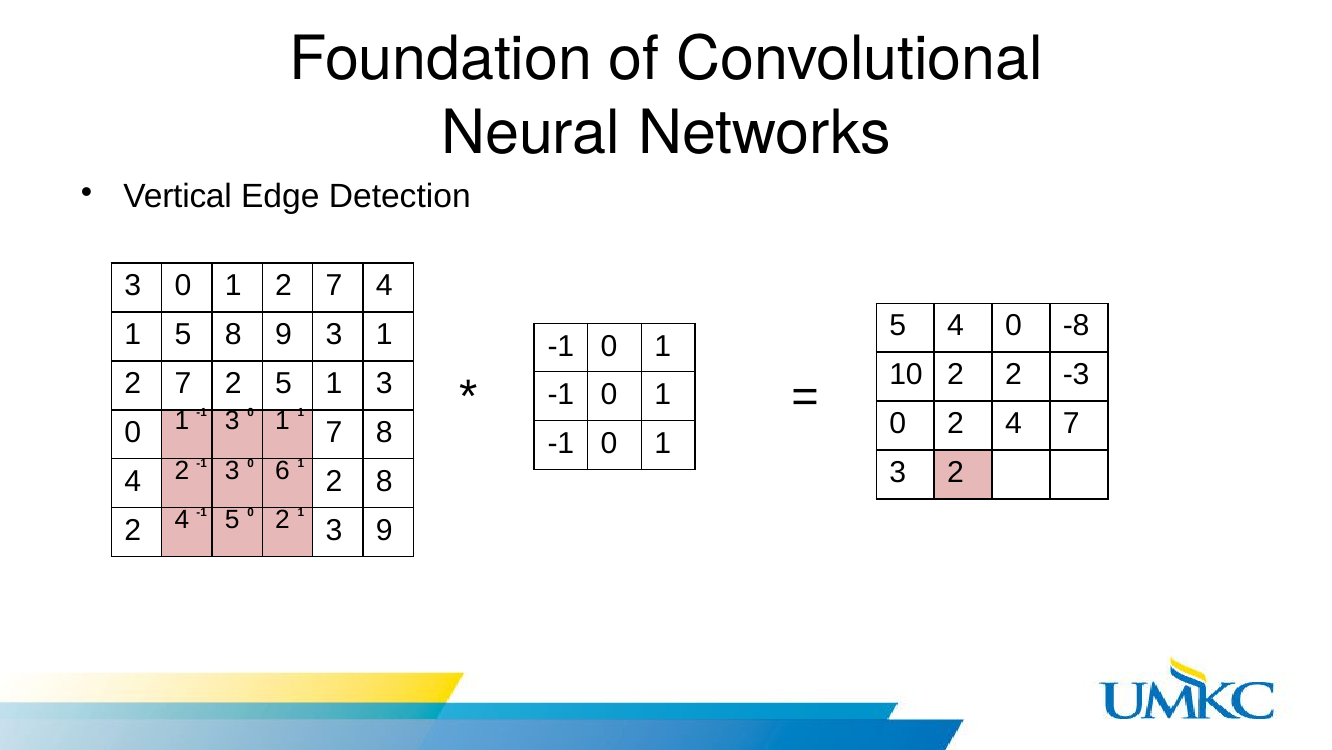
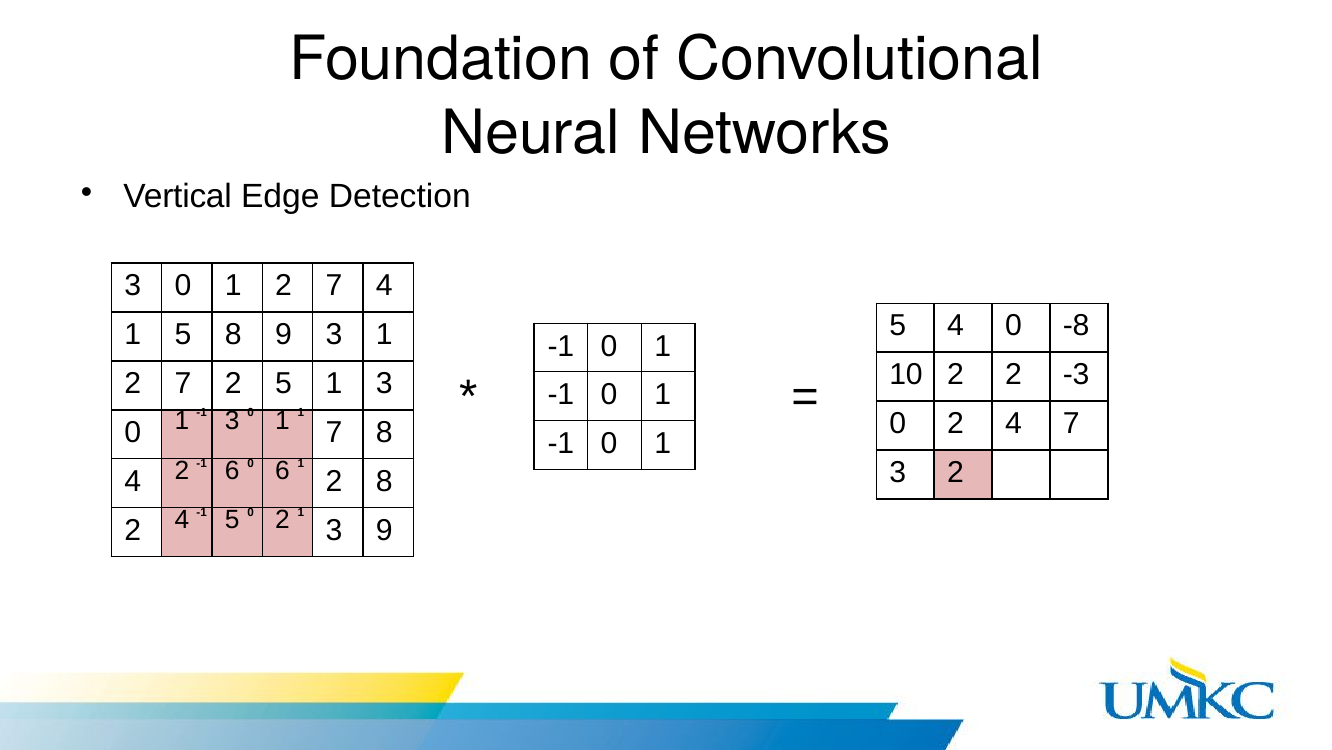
2 -1 3: 3 -> 6
